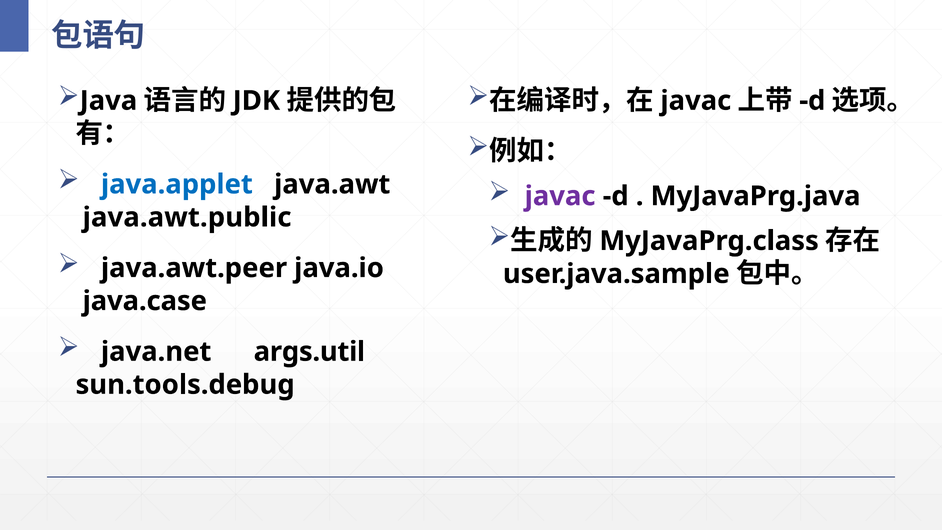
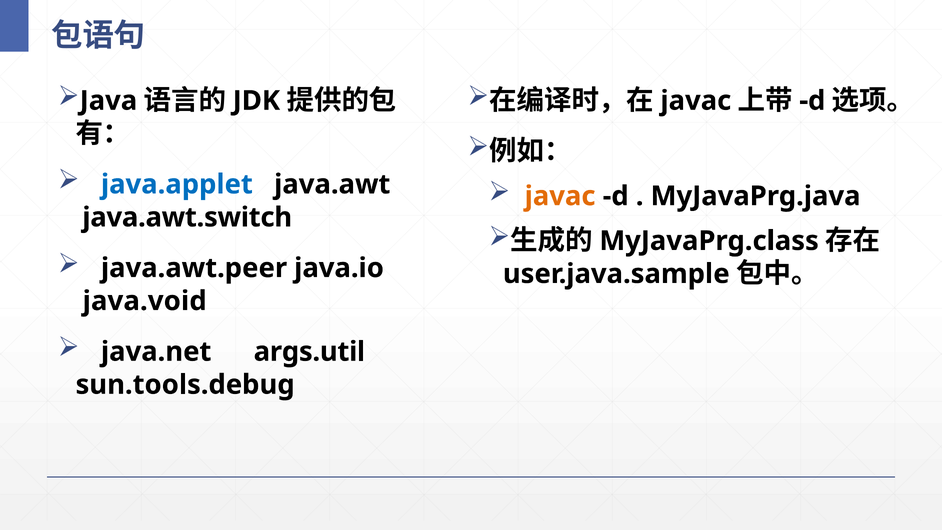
javac at (560, 196) colour: purple -> orange
java.awt.public: java.awt.public -> java.awt.switch
java.case: java.case -> java.void
